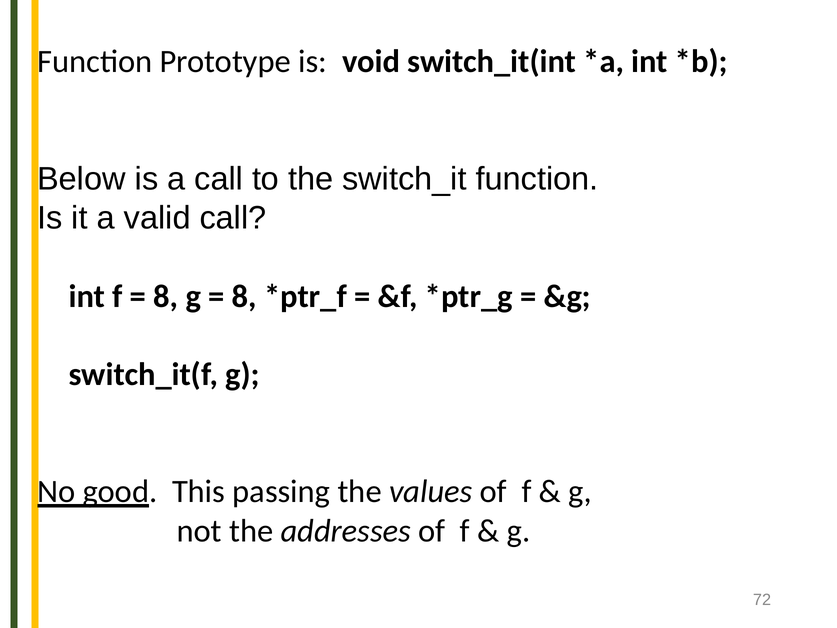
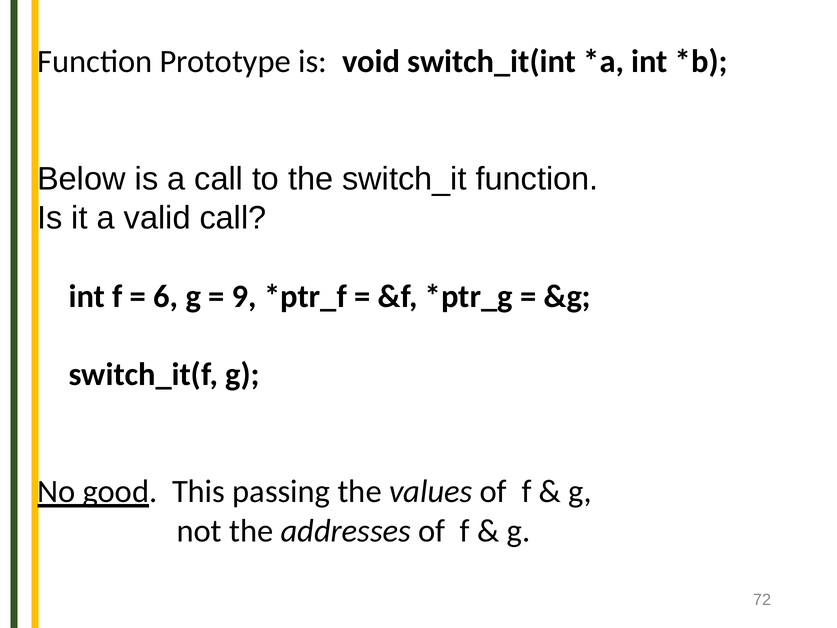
8 at (166, 296): 8 -> 6
8 at (244, 296): 8 -> 9
